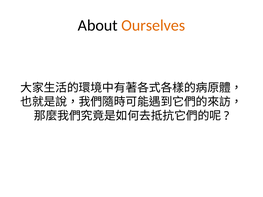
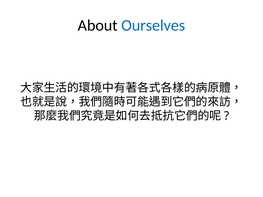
Ourselves colour: orange -> blue
